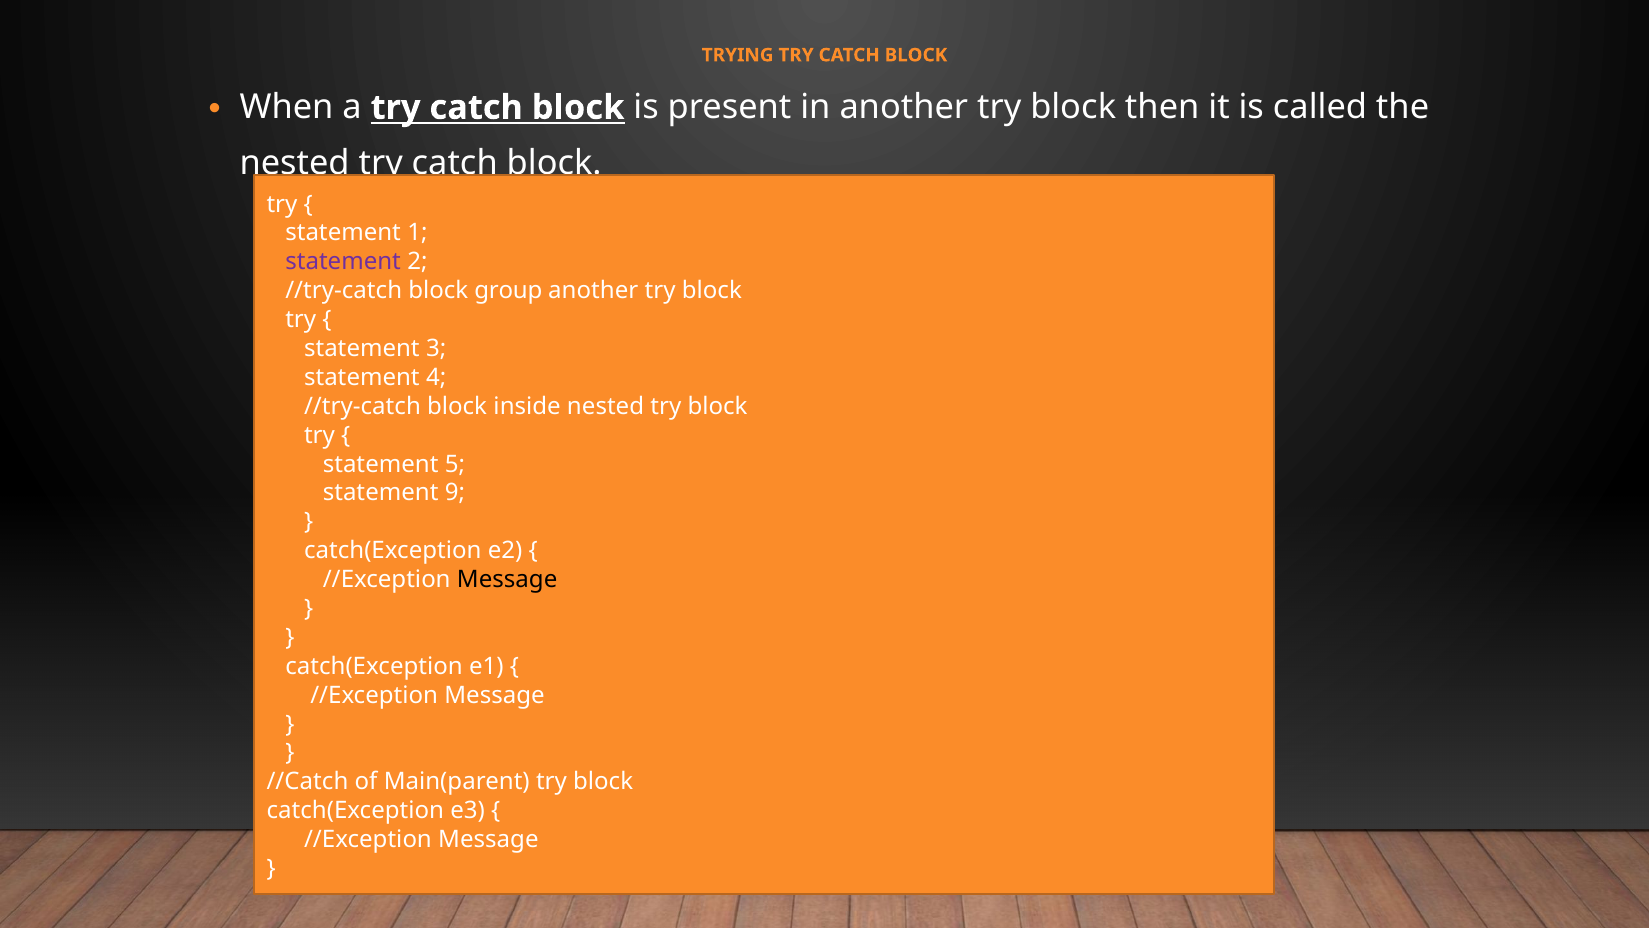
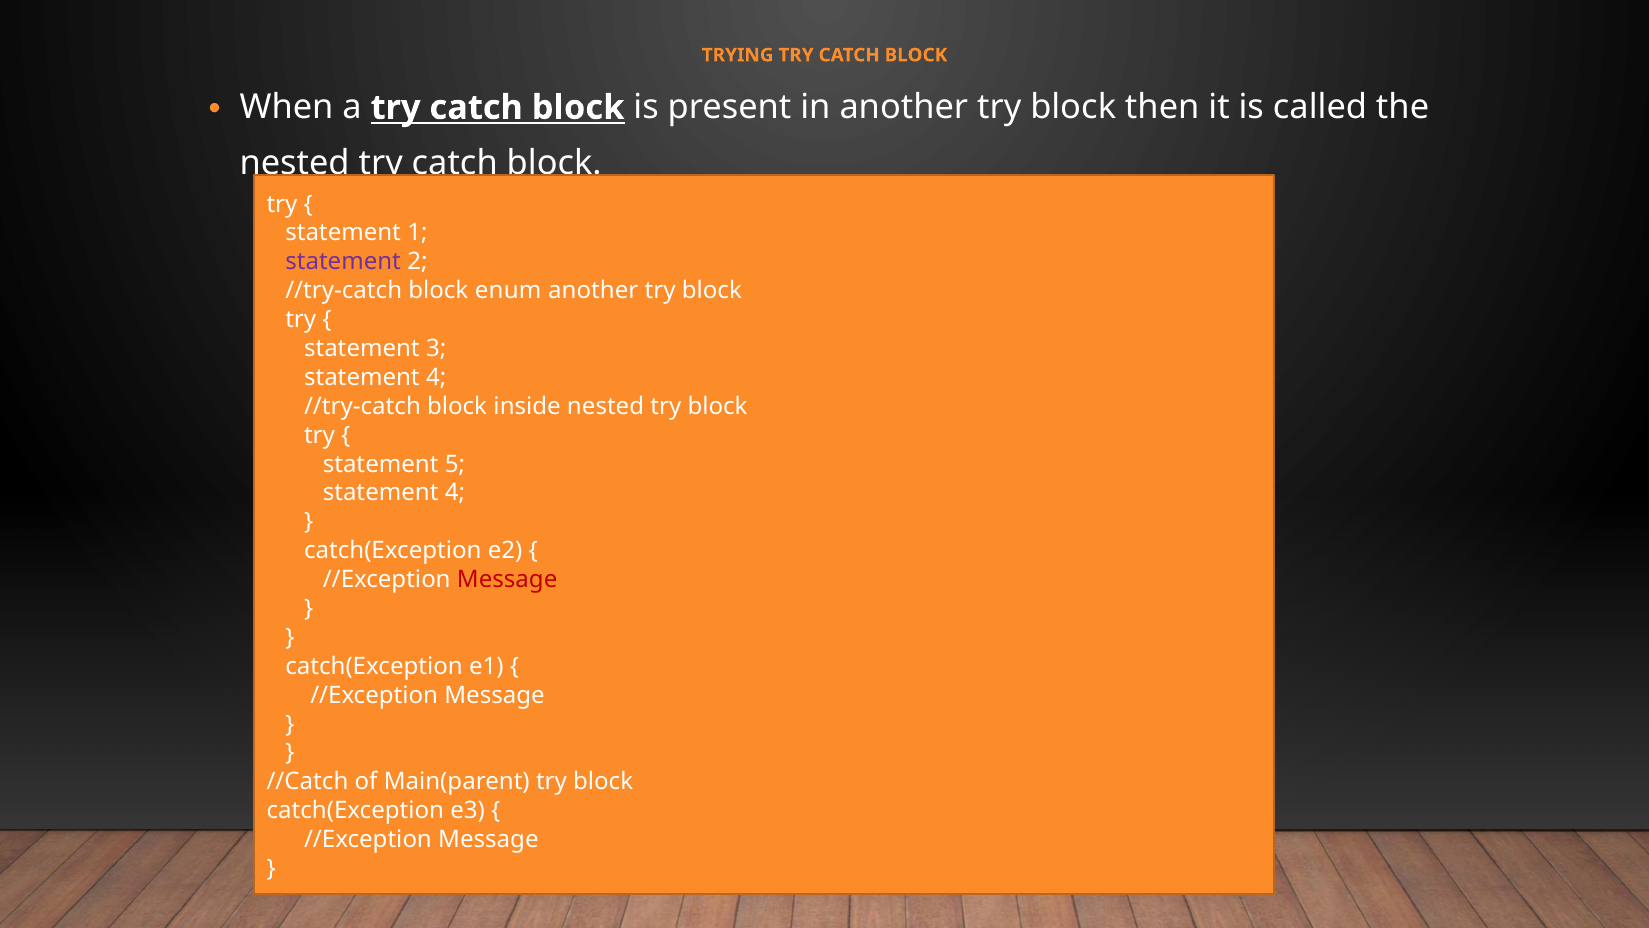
group: group -> enum
9 at (455, 493): 9 -> 4
Message at (507, 579) colour: black -> red
